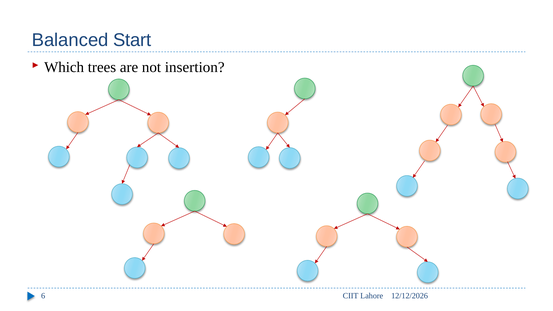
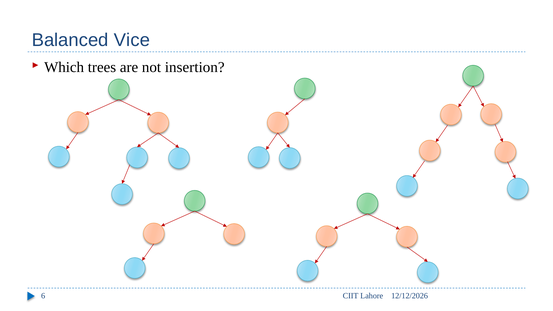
Start: Start -> Vice
